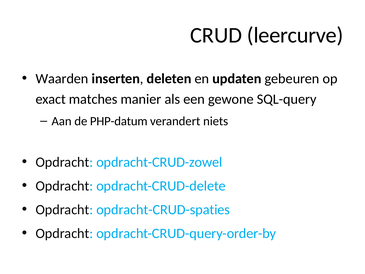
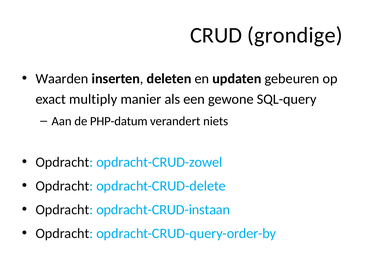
leercurve: leercurve -> grondige
matches: matches -> multiply
opdracht-CRUD-spaties: opdracht-CRUD-spaties -> opdracht-CRUD-instaan
